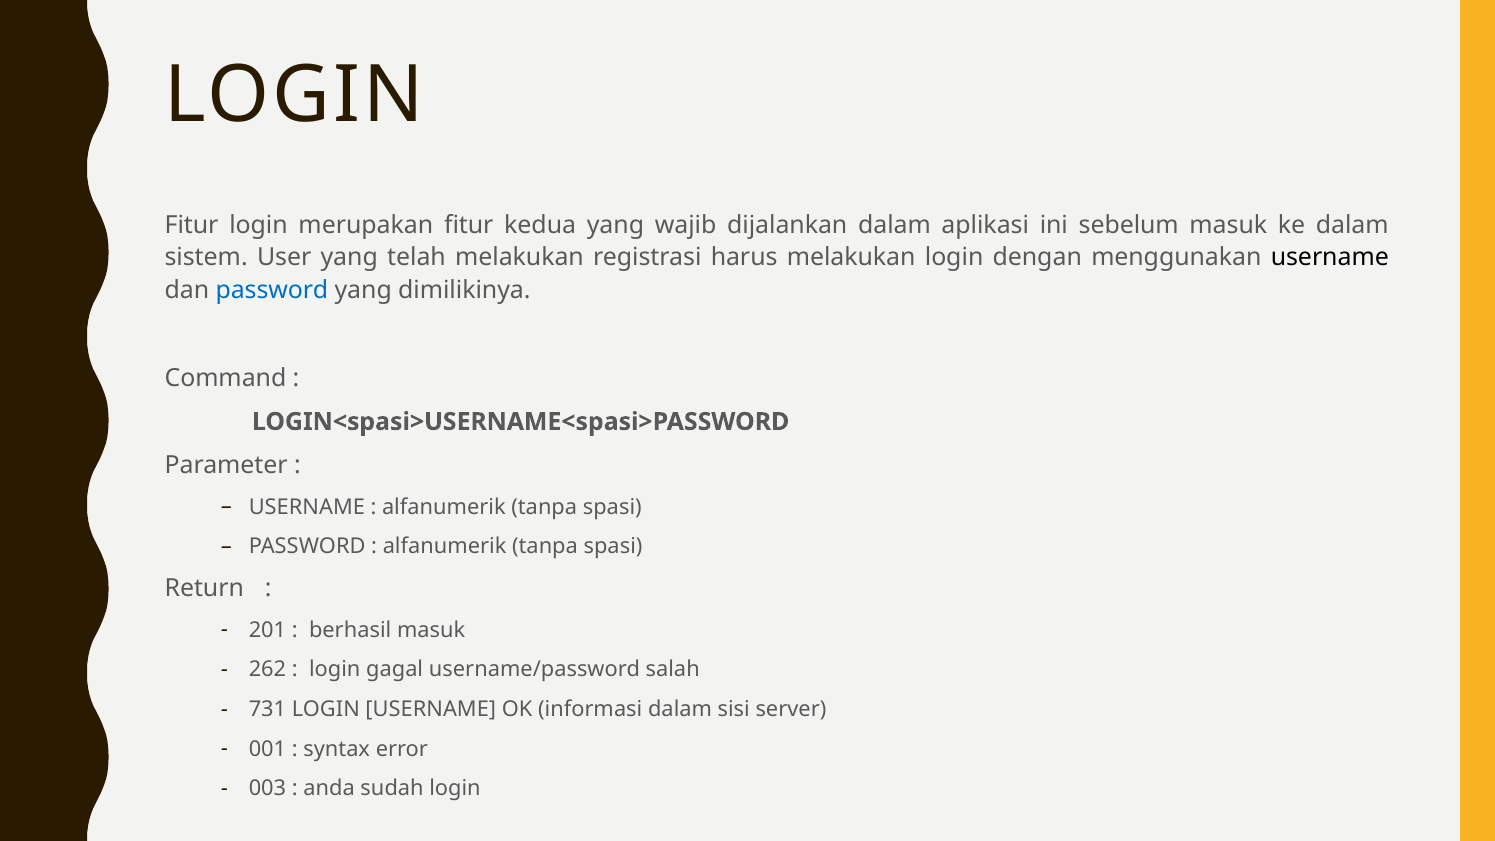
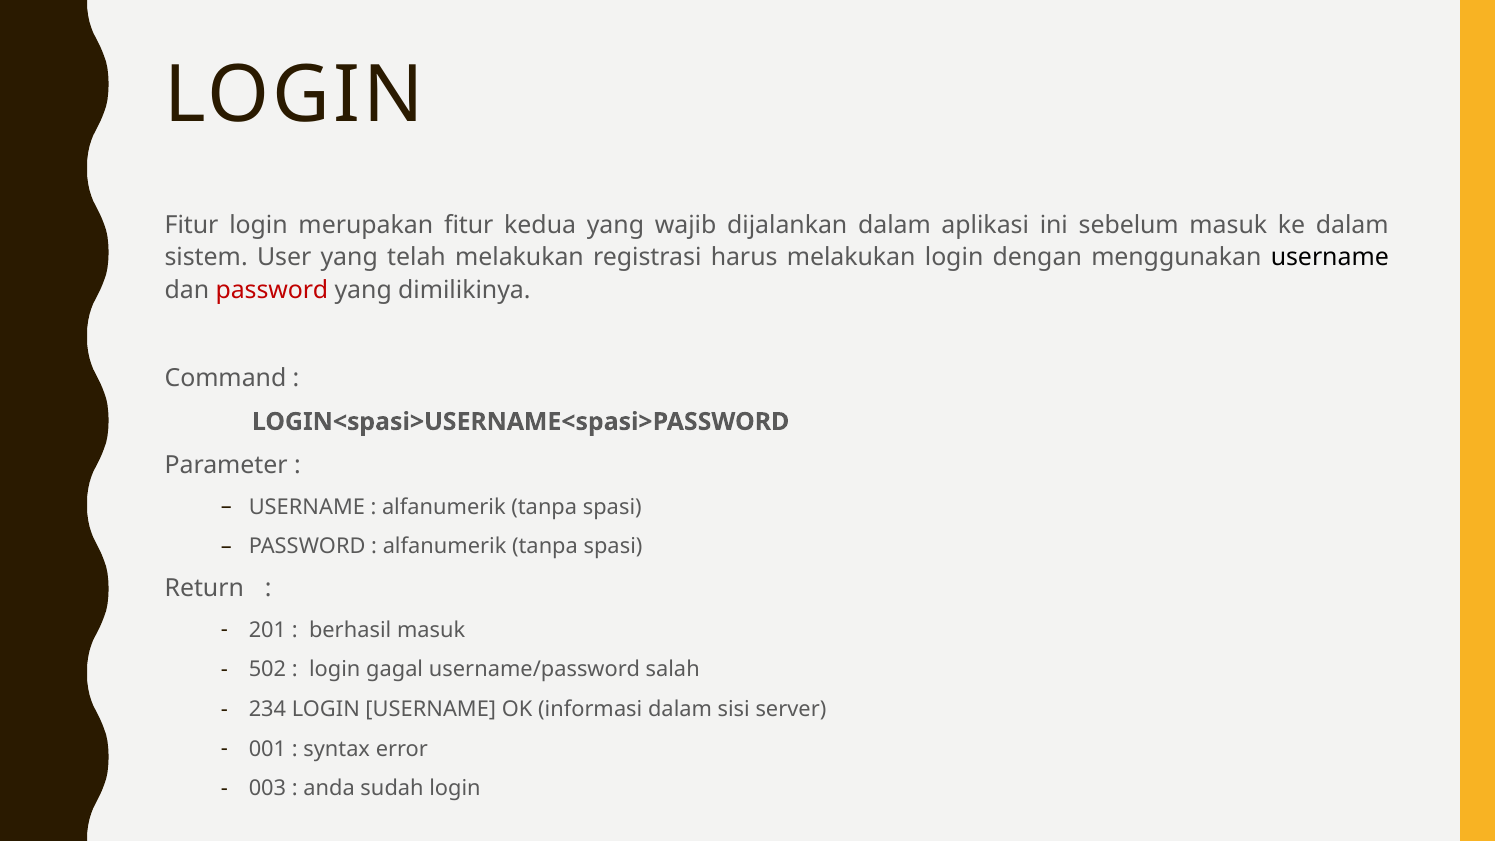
password at (272, 290) colour: blue -> red
262: 262 -> 502
731: 731 -> 234
